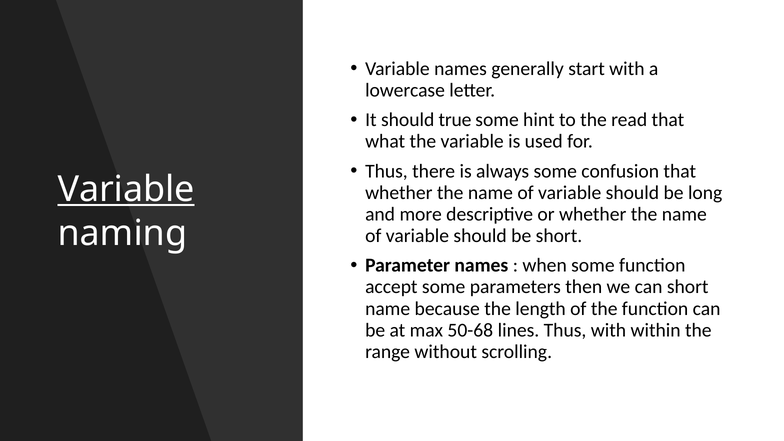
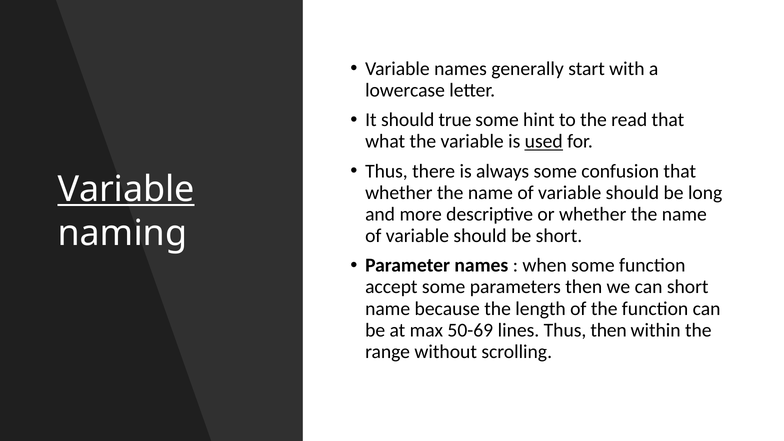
used underline: none -> present
50-68: 50-68 -> 50-69
Thus with: with -> then
